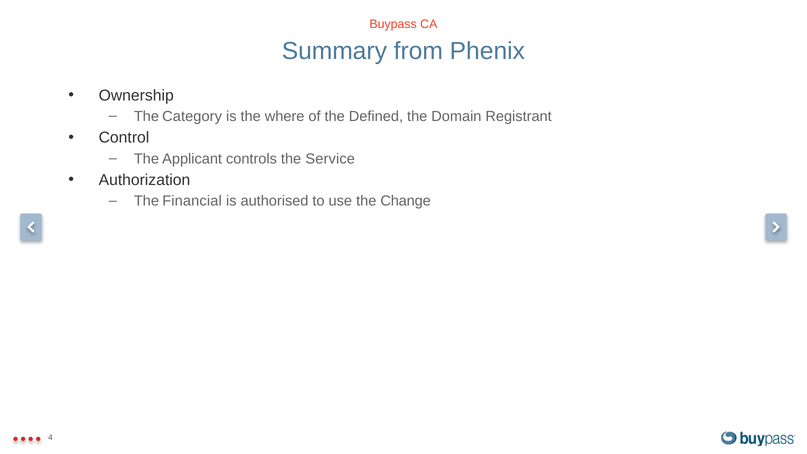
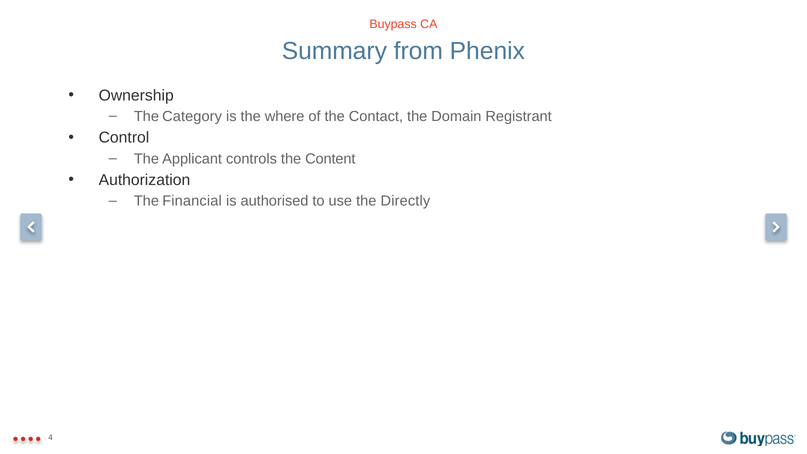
Defined: Defined -> Contact
Service: Service -> Content
Change: Change -> Directly
